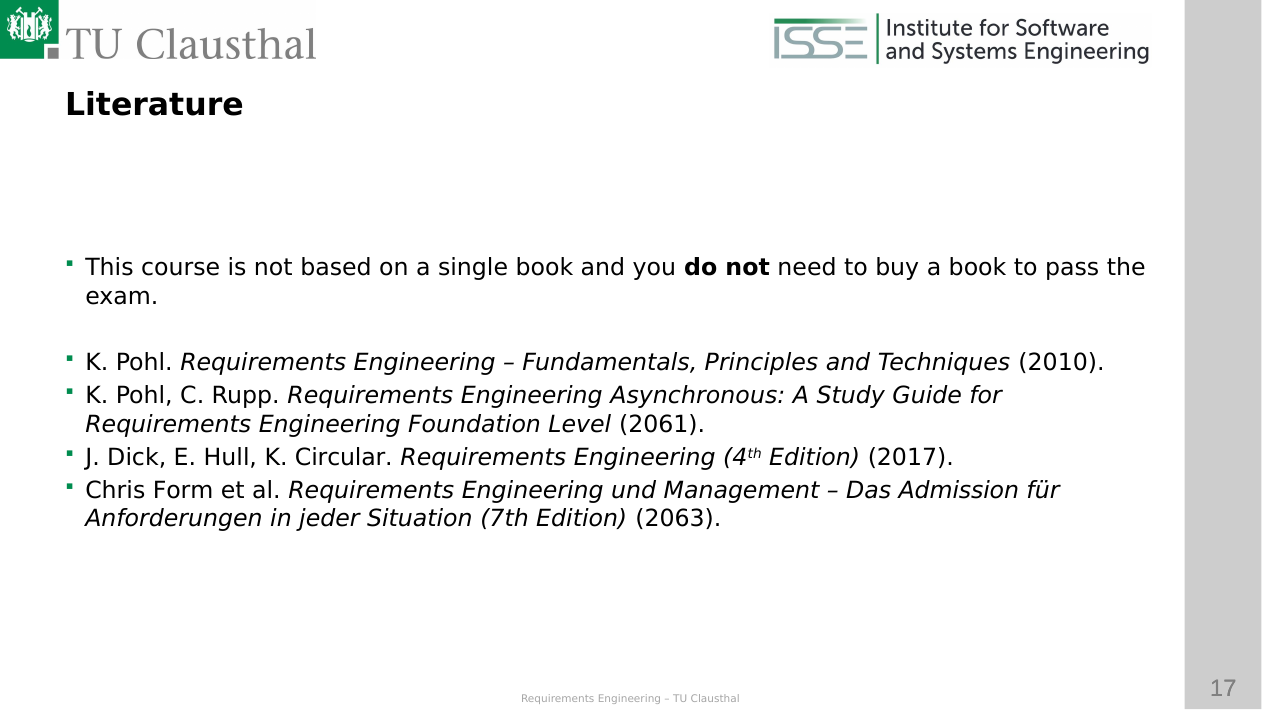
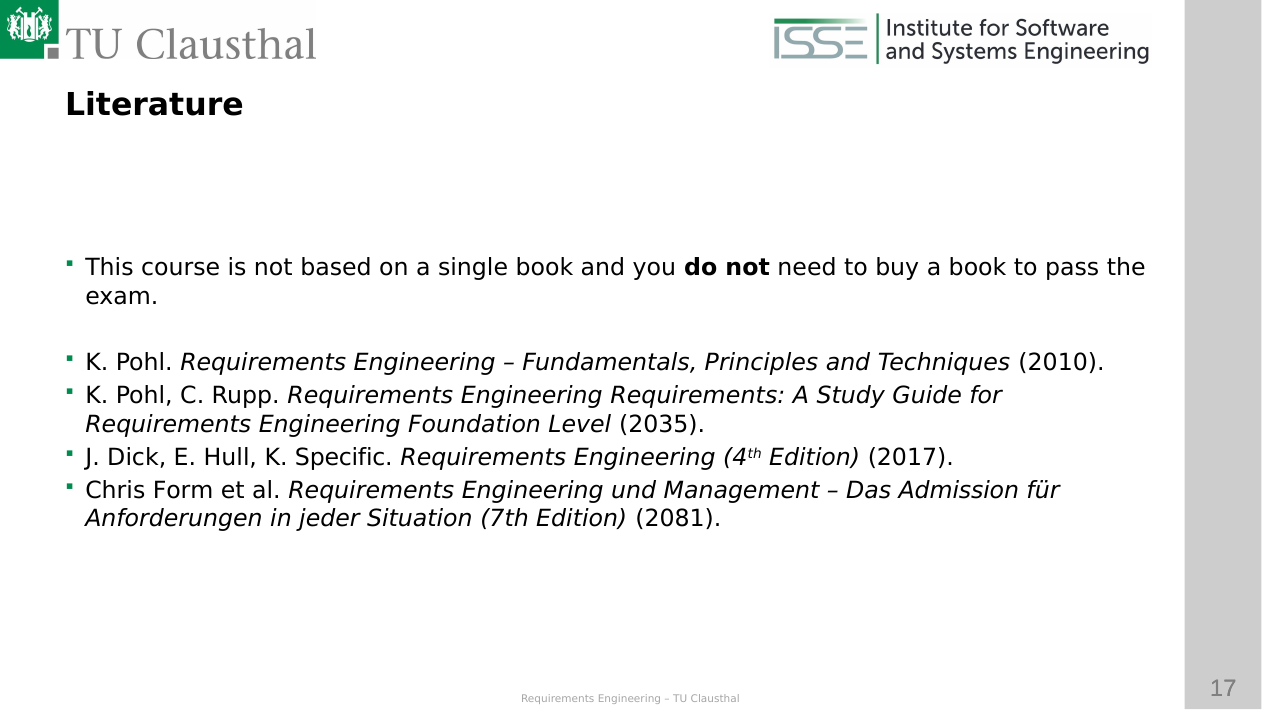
Engineering Asynchronous: Asynchronous -> Requirements
2061: 2061 -> 2035
Circular: Circular -> Specific
2063: 2063 -> 2081
